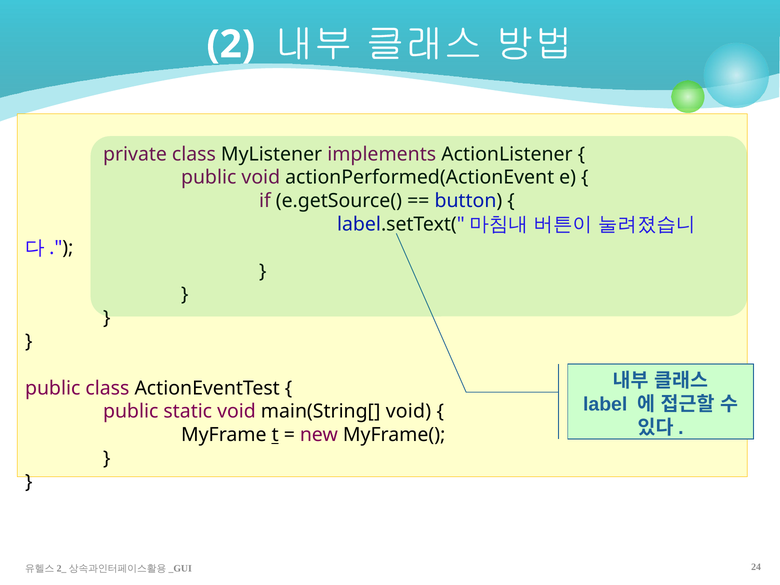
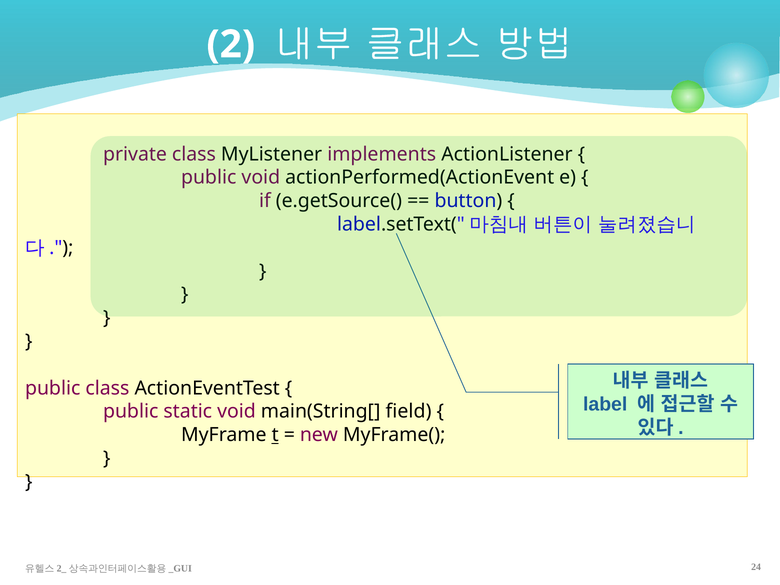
main(String[ void: void -> field
